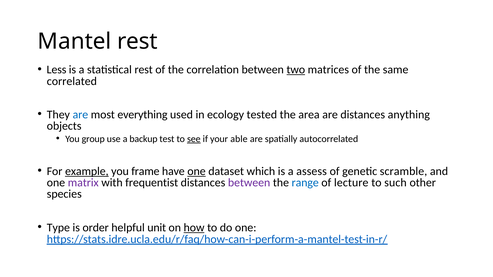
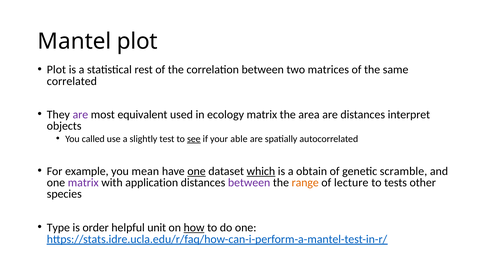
Mantel rest: rest -> plot
Less at (57, 70): Less -> Plot
two underline: present -> none
are at (80, 115) colour: blue -> purple
everything: everything -> equivalent
ecology tested: tested -> matrix
anything: anything -> interpret
group: group -> called
backup: backup -> slightly
example underline: present -> none
frame: frame -> mean
which underline: none -> present
assess: assess -> obtain
frequentist: frequentist -> application
range colour: blue -> orange
such: such -> tests
